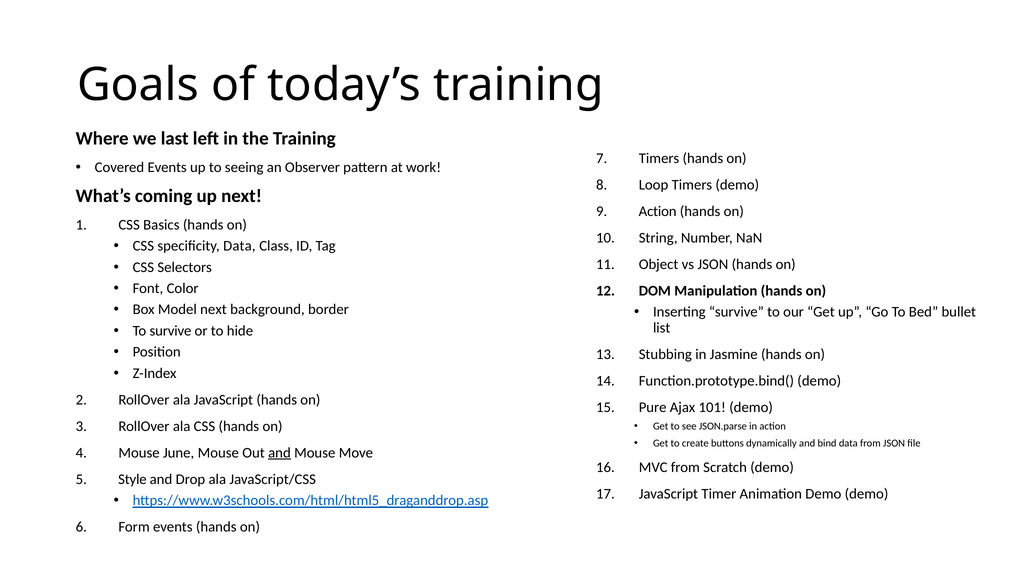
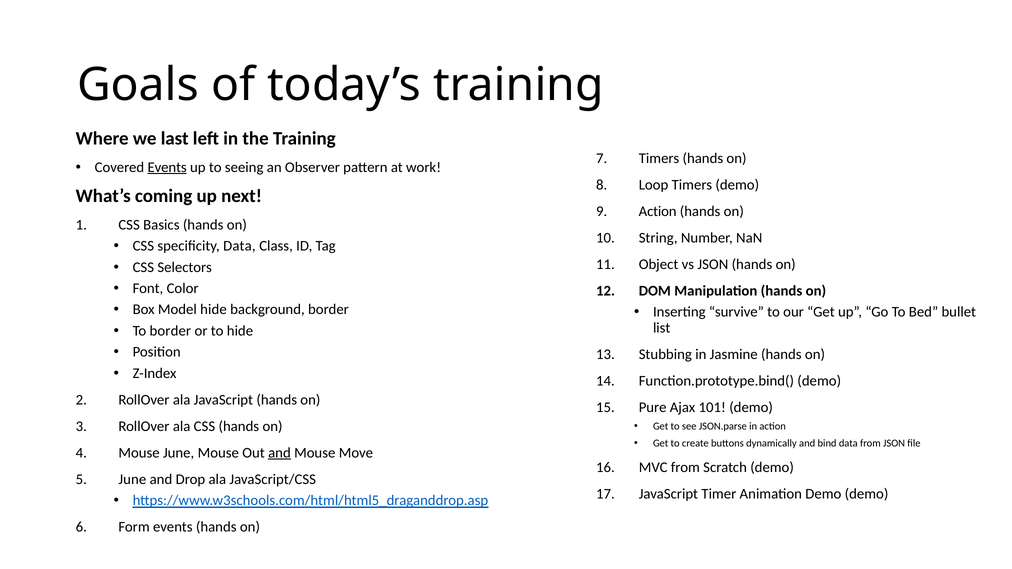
Events at (167, 167) underline: none -> present
Model next: next -> hide
To survive: survive -> border
Style at (132, 479): Style -> June
